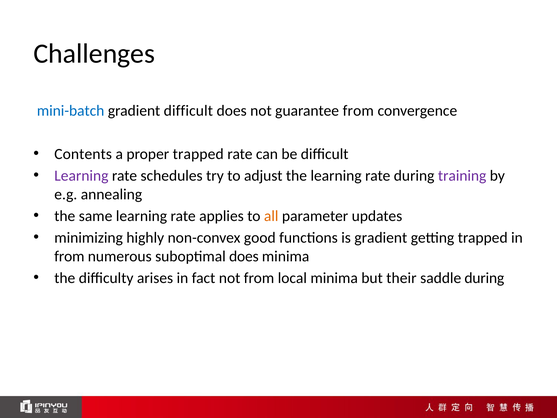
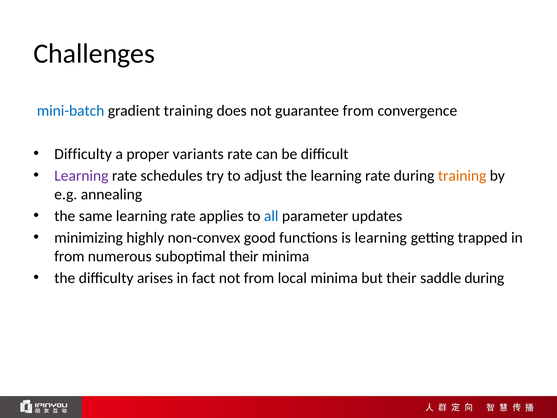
gradient difficult: difficult -> training
Contents at (83, 154): Contents -> Difficulty
proper trapped: trapped -> variants
training at (462, 176) colour: purple -> orange
all colour: orange -> blue
is gradient: gradient -> learning
suboptimal does: does -> their
